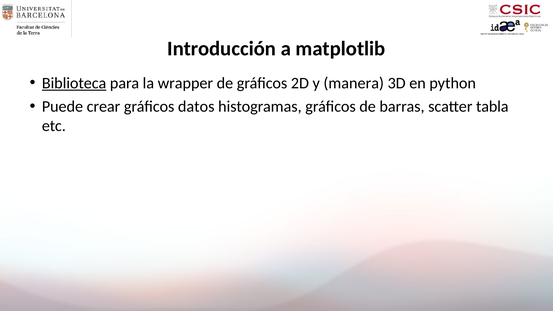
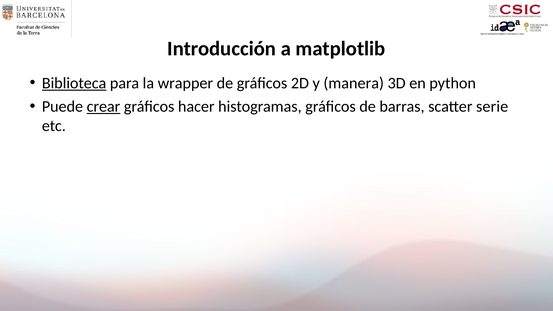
crear underline: none -> present
datos: datos -> hacer
tabla: tabla -> serie
